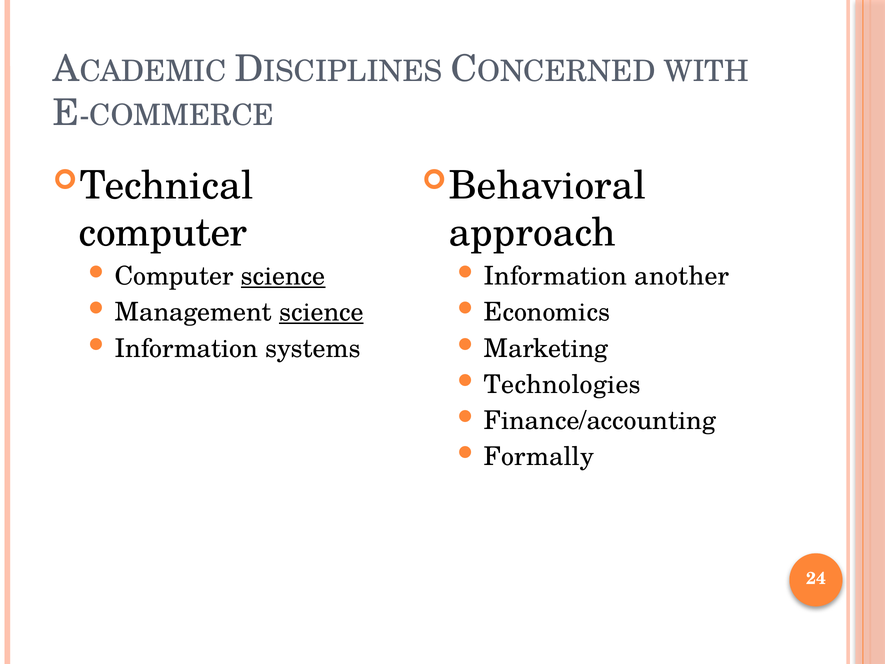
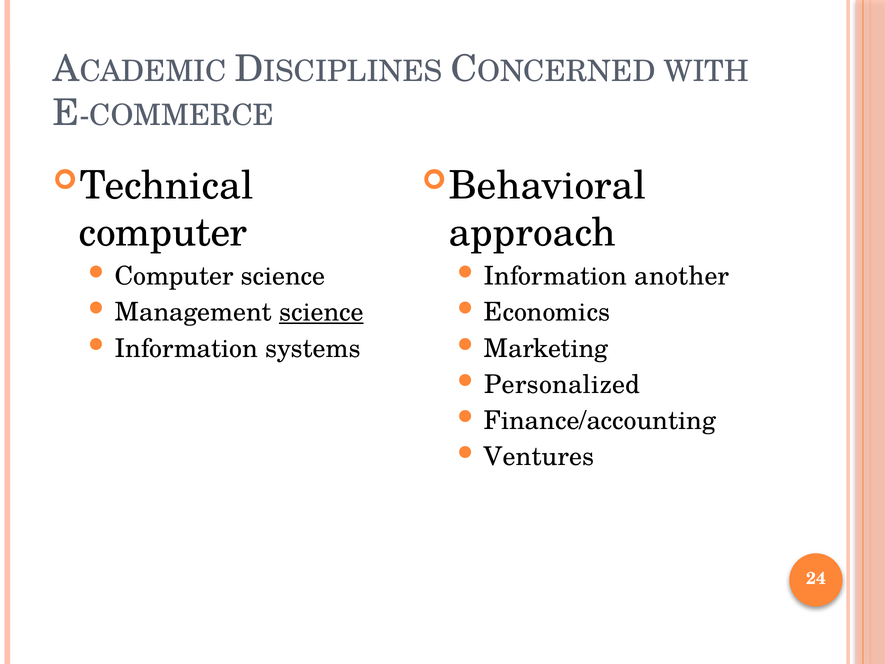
science at (283, 276) underline: present -> none
Technologies: Technologies -> Personalized
Formally: Formally -> Ventures
